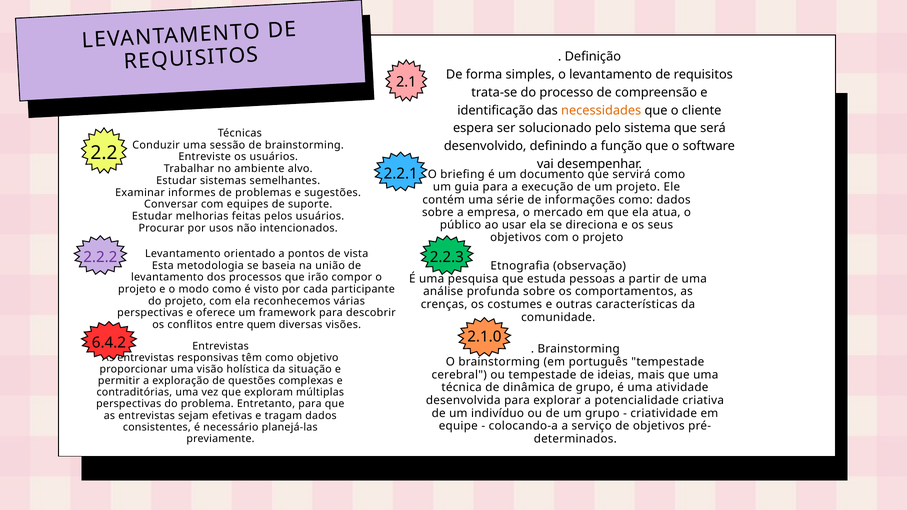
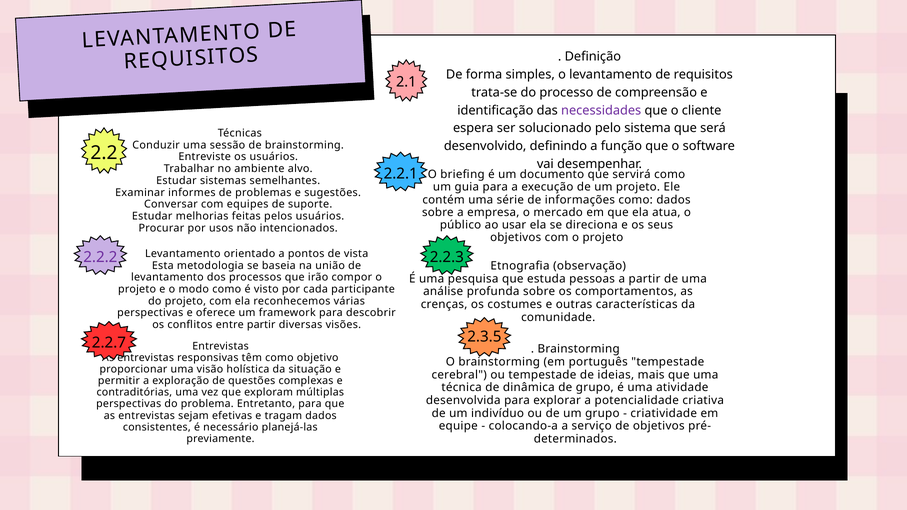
necessidades colour: orange -> purple
entre quem: quem -> partir
2.1.0: 2.1.0 -> 2.3.5
6.4.2: 6.4.2 -> 2.2.7
